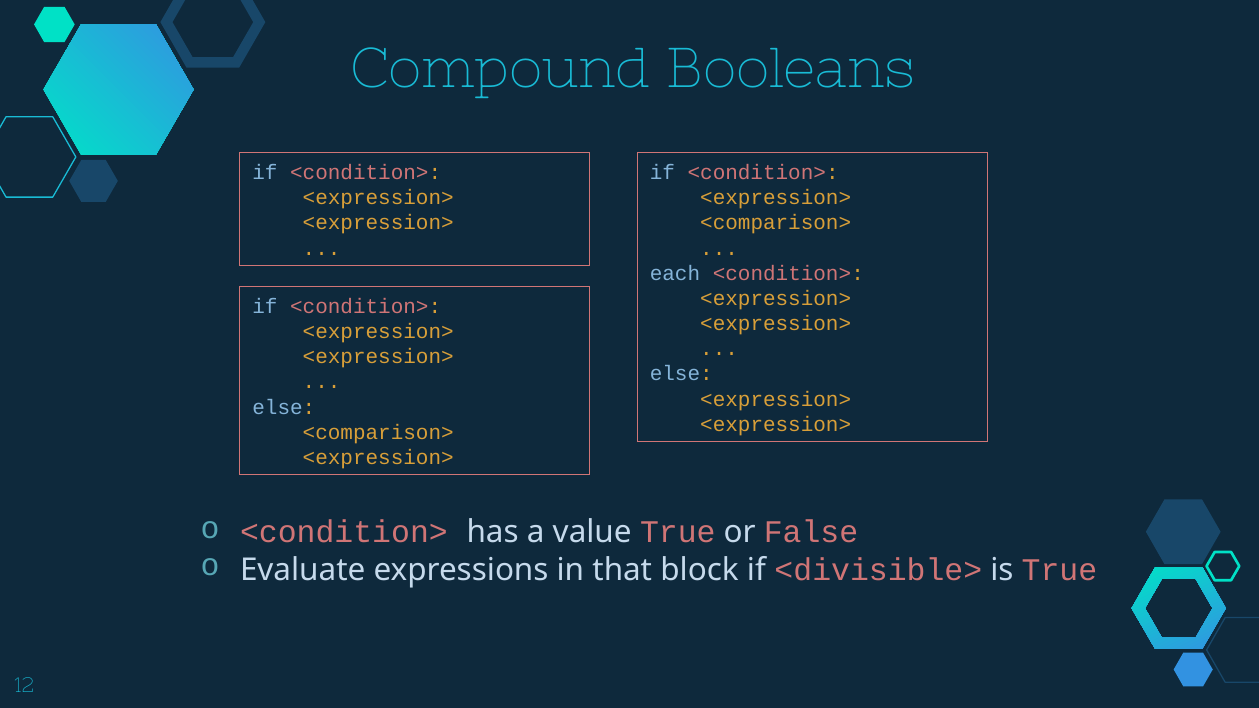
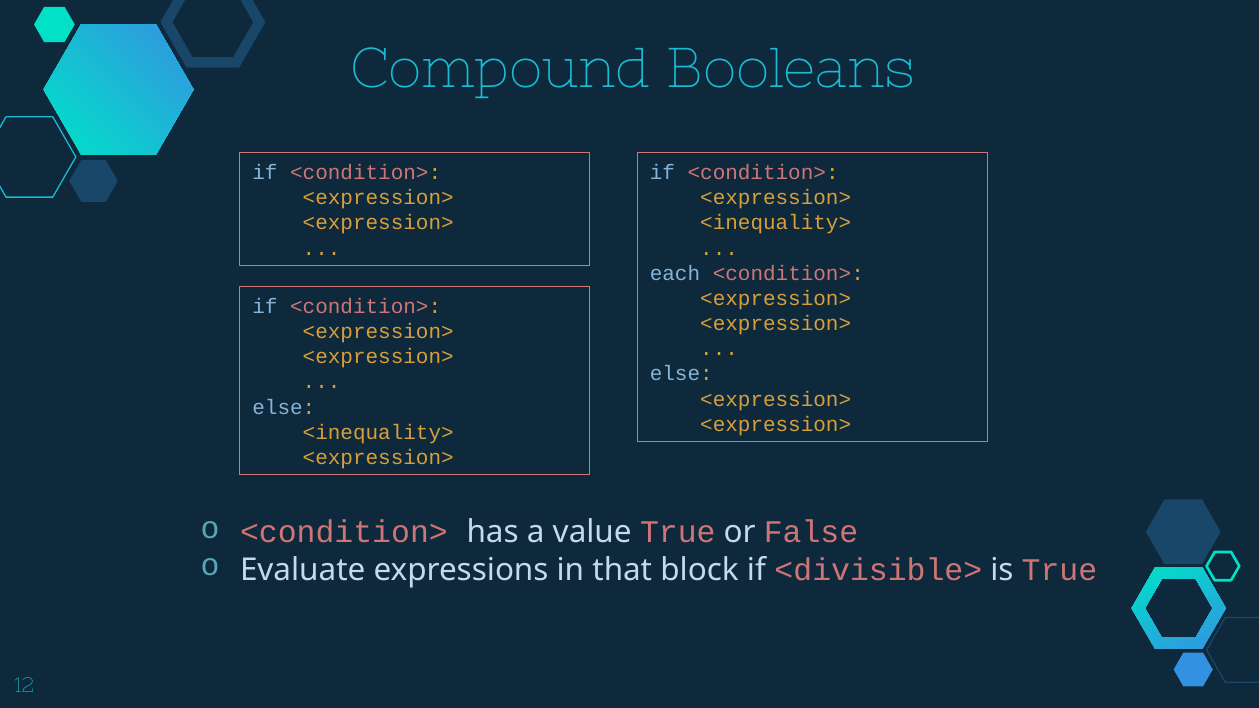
<comparison> at (776, 223): <comparison> -> <inequality>
<comparison> at (378, 432): <comparison> -> <inequality>
